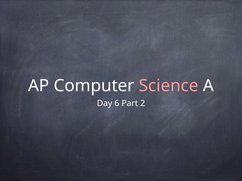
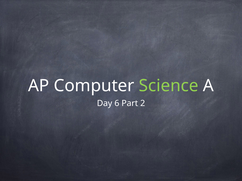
Science colour: pink -> light green
